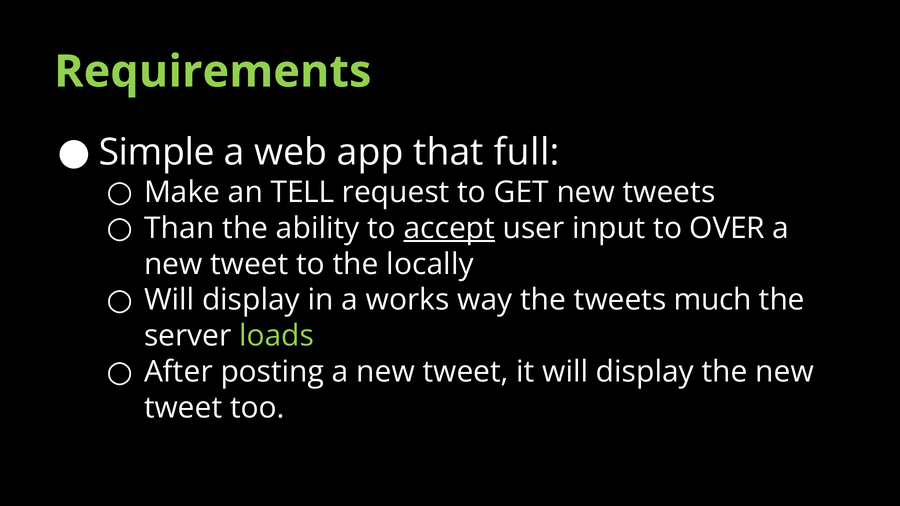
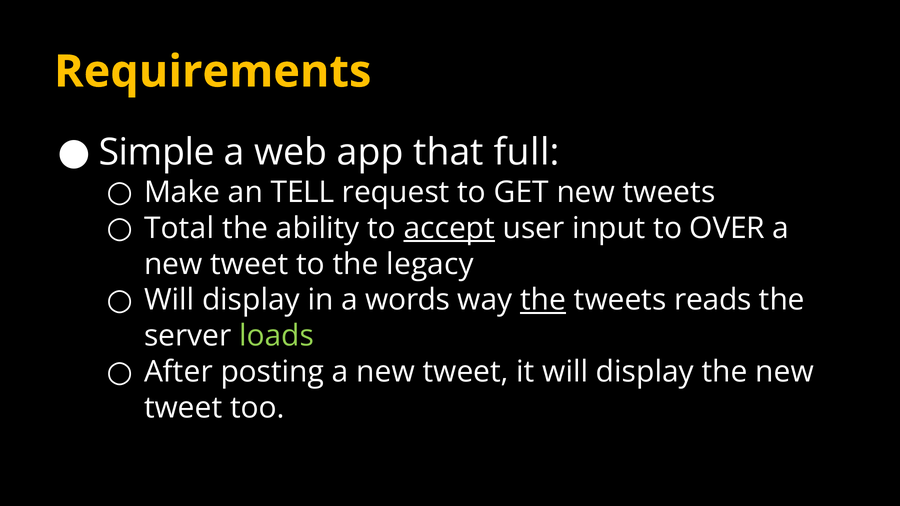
Requirements colour: light green -> yellow
Than: Than -> Total
locally: locally -> legacy
works: works -> words
the at (543, 300) underline: none -> present
much: much -> reads
